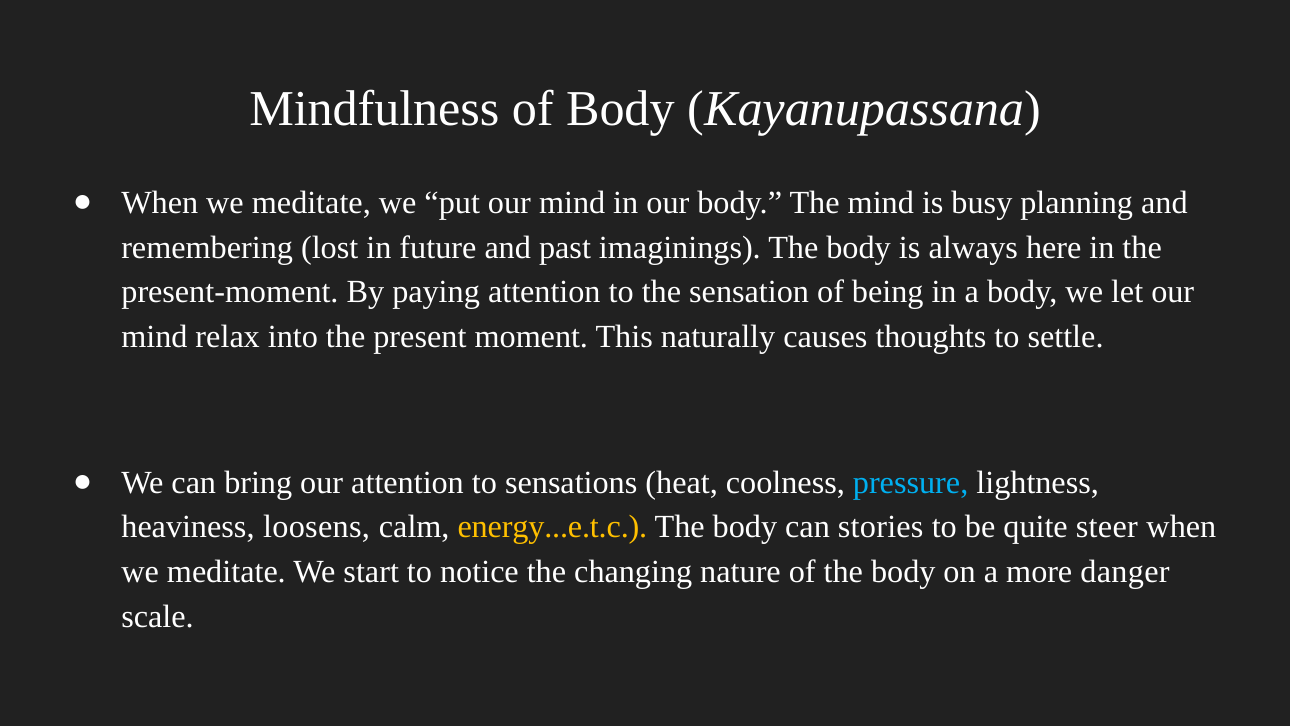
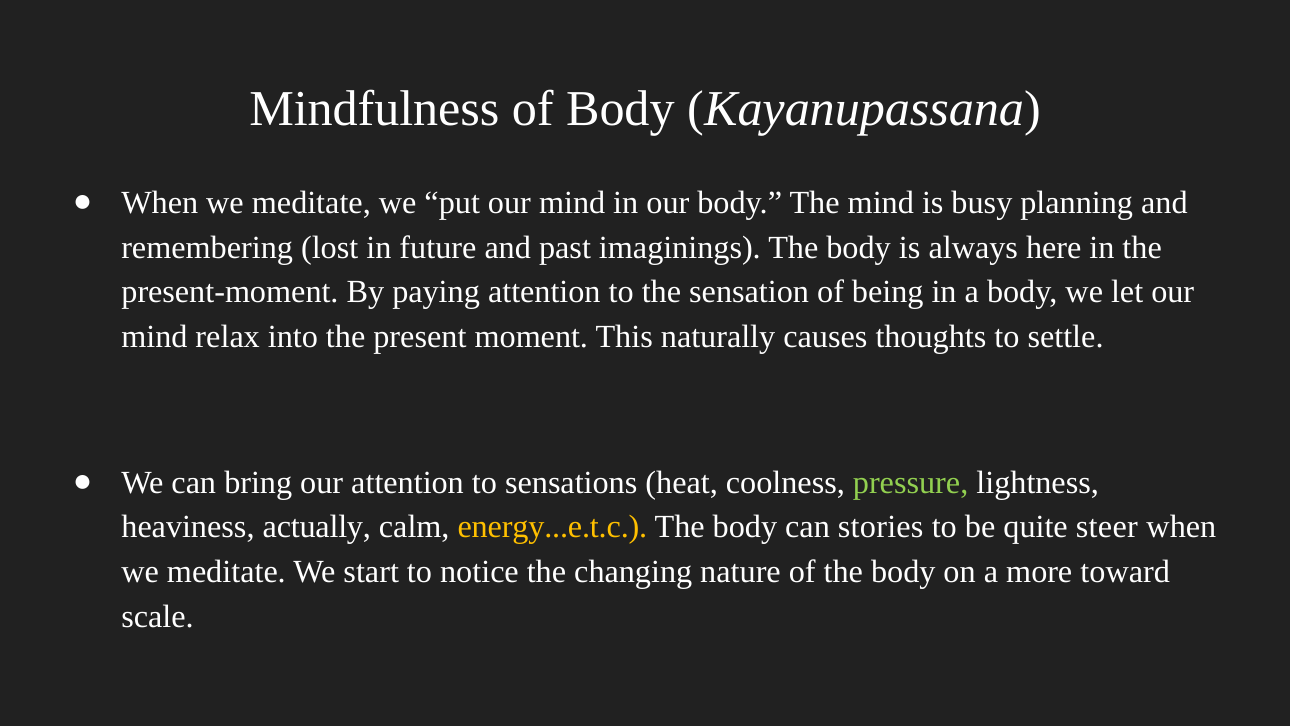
pressure colour: light blue -> light green
loosens: loosens -> actually
danger: danger -> toward
